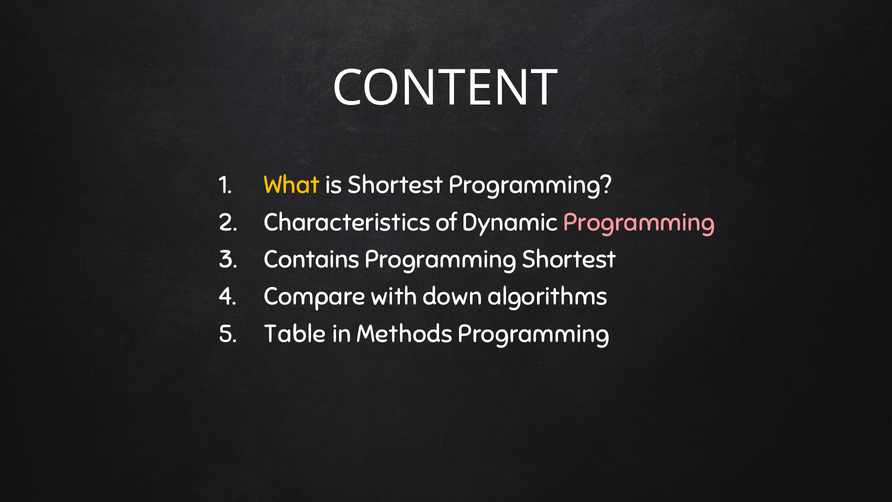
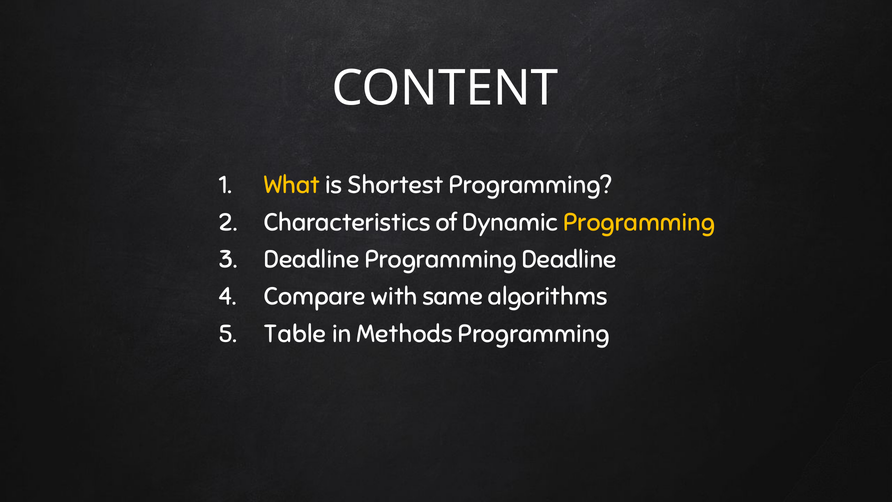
Programming at (639, 222) colour: pink -> yellow
Contains at (312, 259): Contains -> Deadline
Programming Shortest: Shortest -> Deadline
down: down -> same
